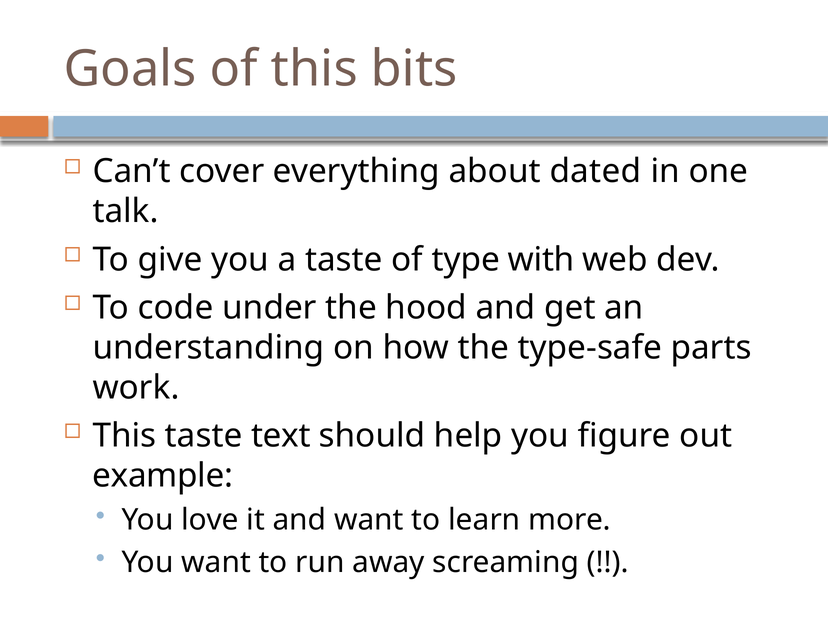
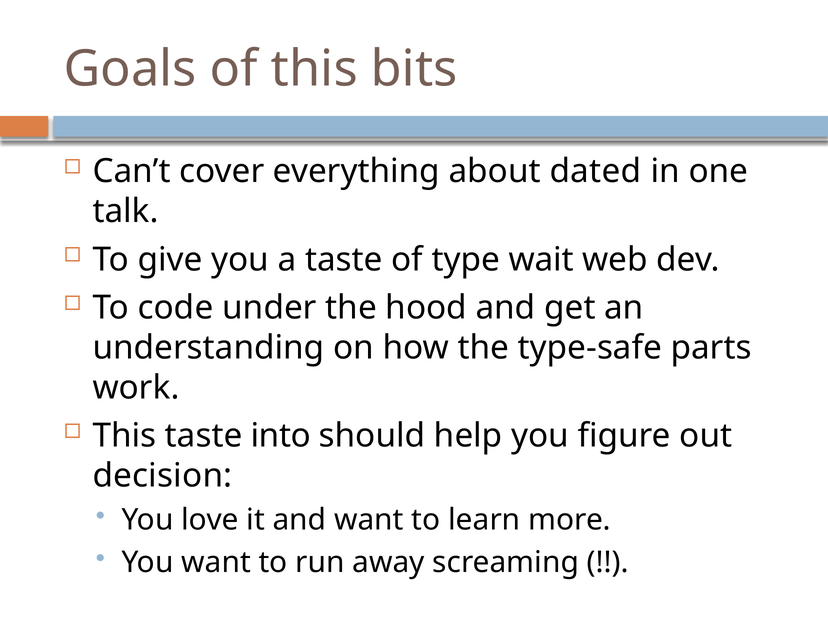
with: with -> wait
text: text -> into
example: example -> decision
